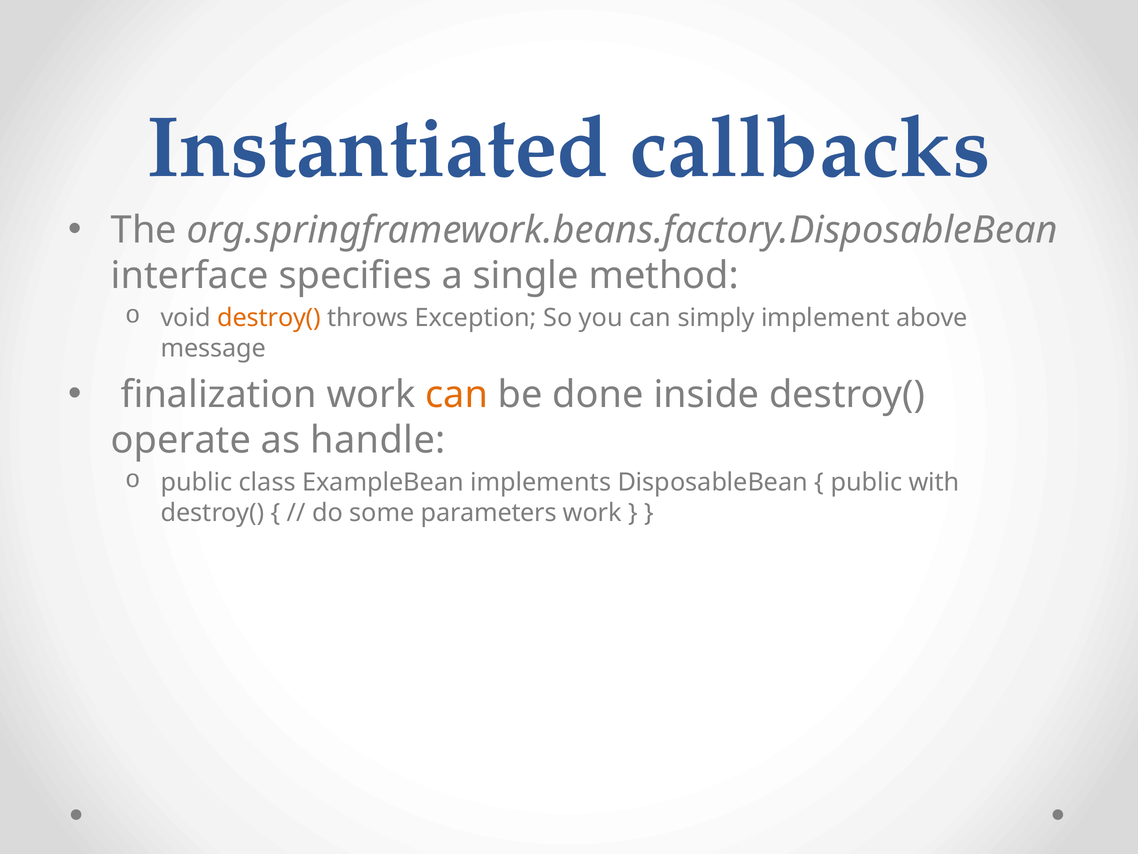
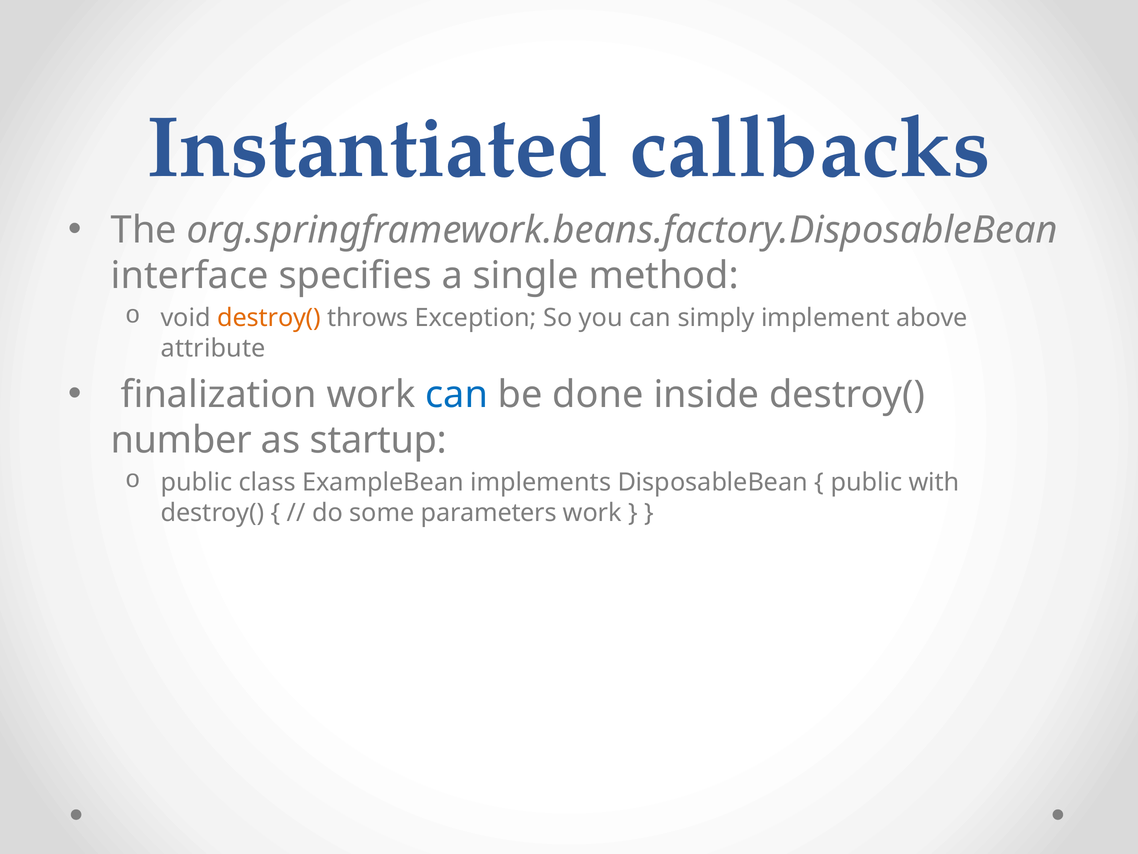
message: message -> attribute
can at (457, 395) colour: orange -> blue
operate: operate -> number
handle: handle -> startup
